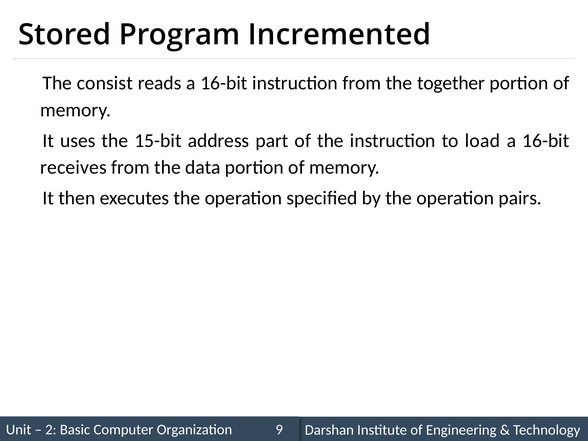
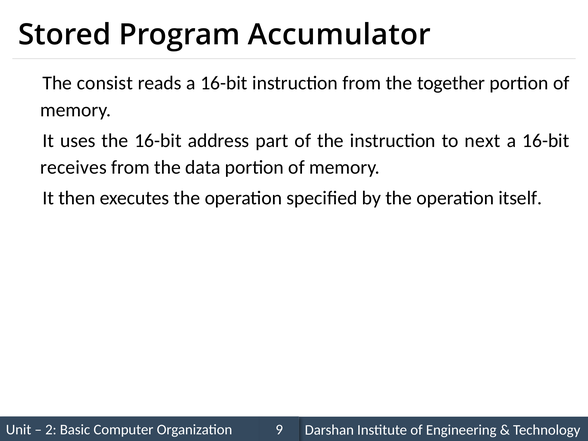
Incremented: Incremented -> Accumulator
the 15-bit: 15-bit -> 16-bit
load: load -> next
pairs: pairs -> itself
